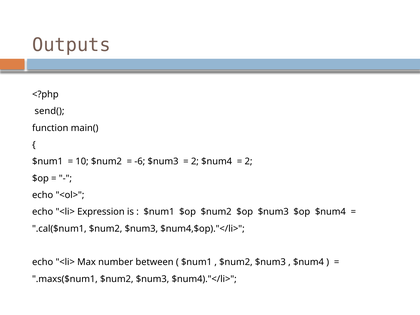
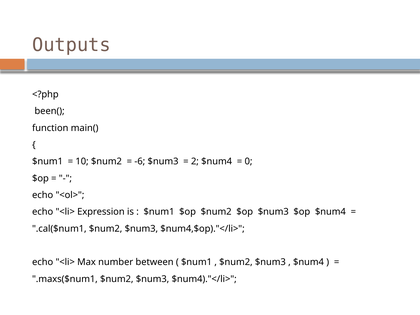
send(: send( -> been(
2 at (249, 162): 2 -> 0
